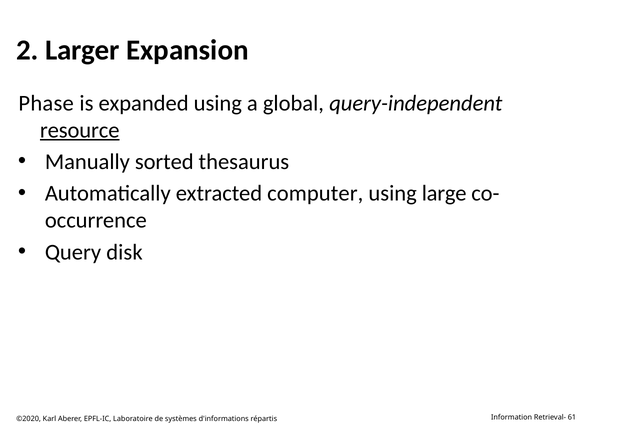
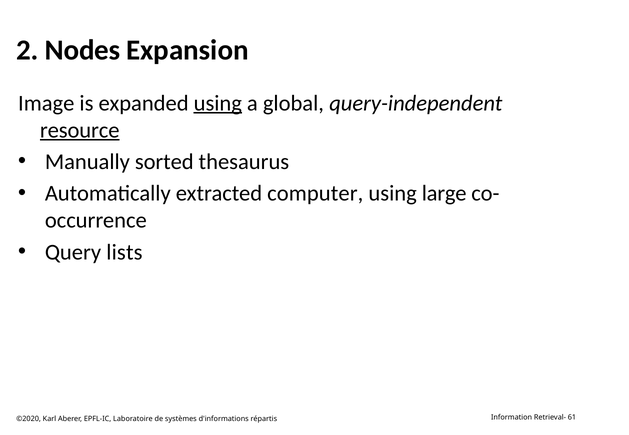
Larger: Larger -> Nodes
Phase: Phase -> Image
using at (218, 103) underline: none -> present
disk: disk -> lists
